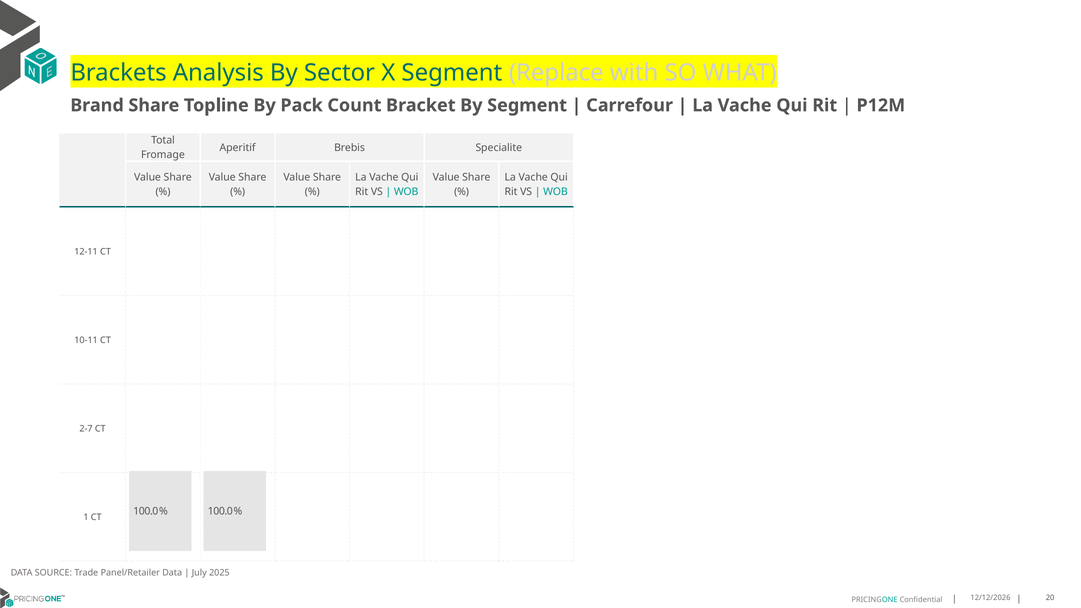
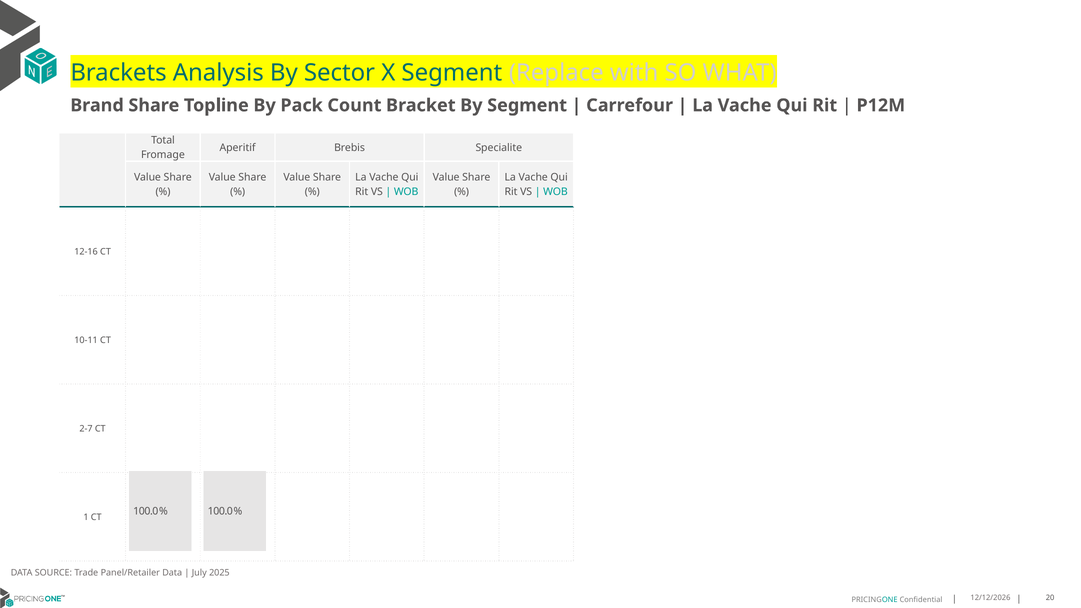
12-11: 12-11 -> 12-16
